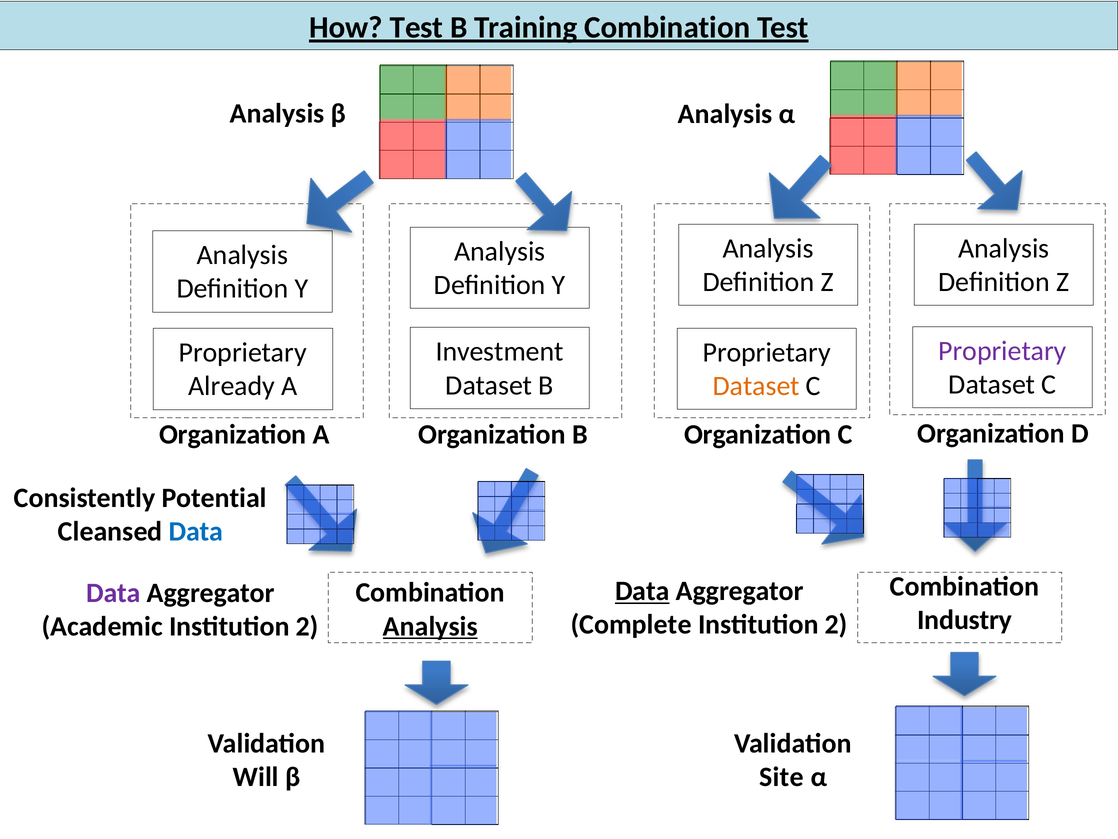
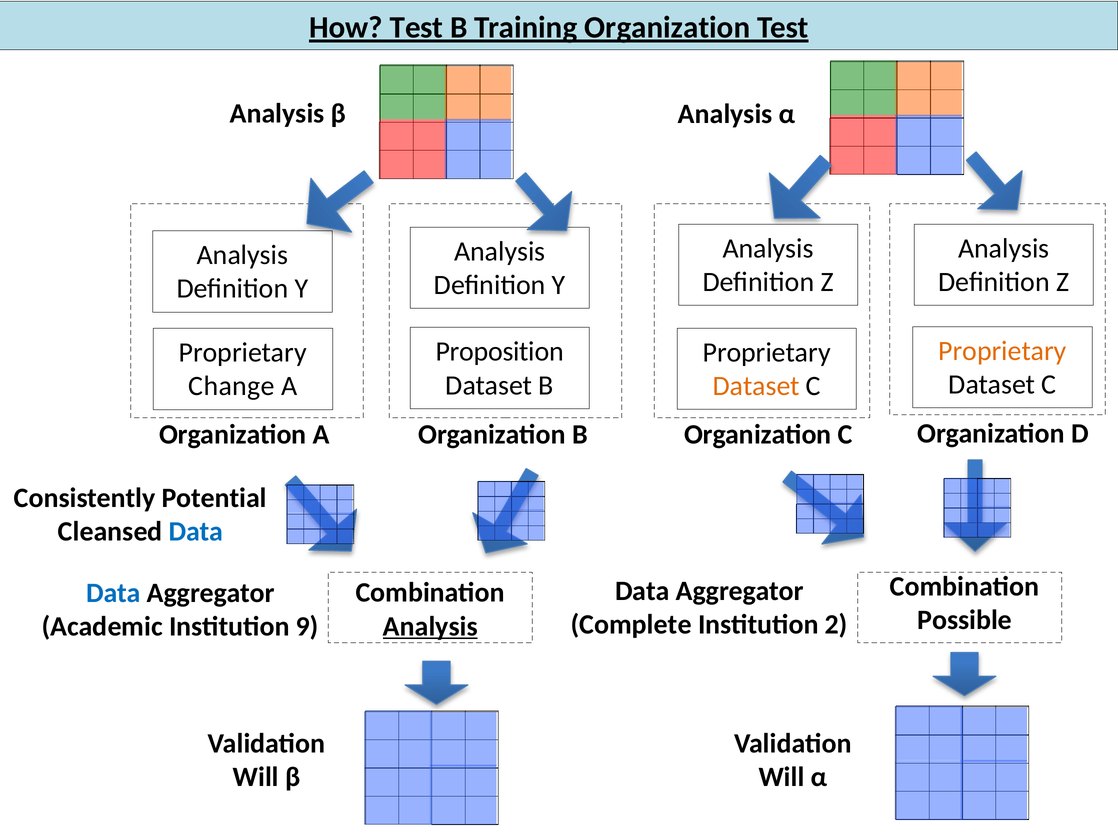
Training Combination: Combination -> Organization
Proprietary at (1002, 351) colour: purple -> orange
Investment: Investment -> Proposition
Already: Already -> Change
Data at (642, 591) underline: present -> none
Data at (113, 593) colour: purple -> blue
Industry: Industry -> Possible
Academic Institution 2: 2 -> 9
Site at (781, 777): Site -> Will
